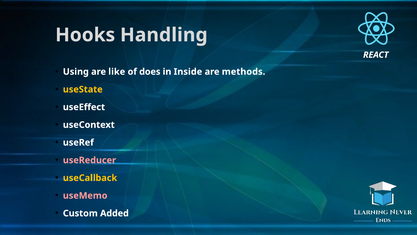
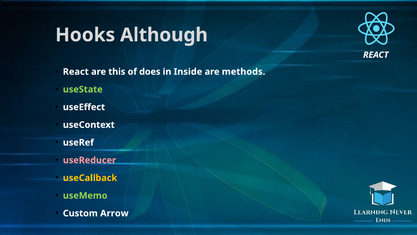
Handling: Handling -> Although
Using at (76, 72): Using -> React
like: like -> this
useState colour: yellow -> light green
useMemo colour: pink -> light green
Added: Added -> Arrow
